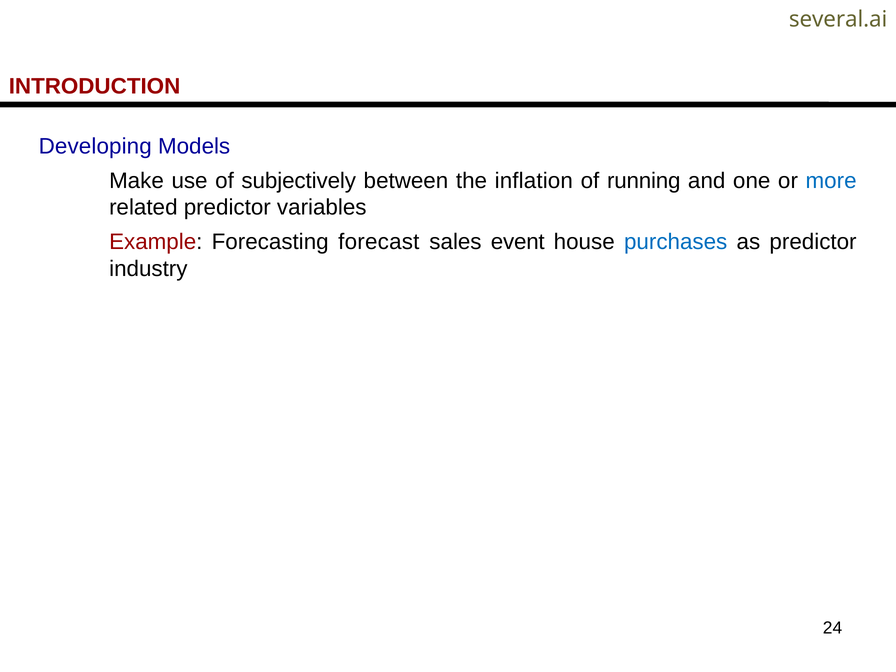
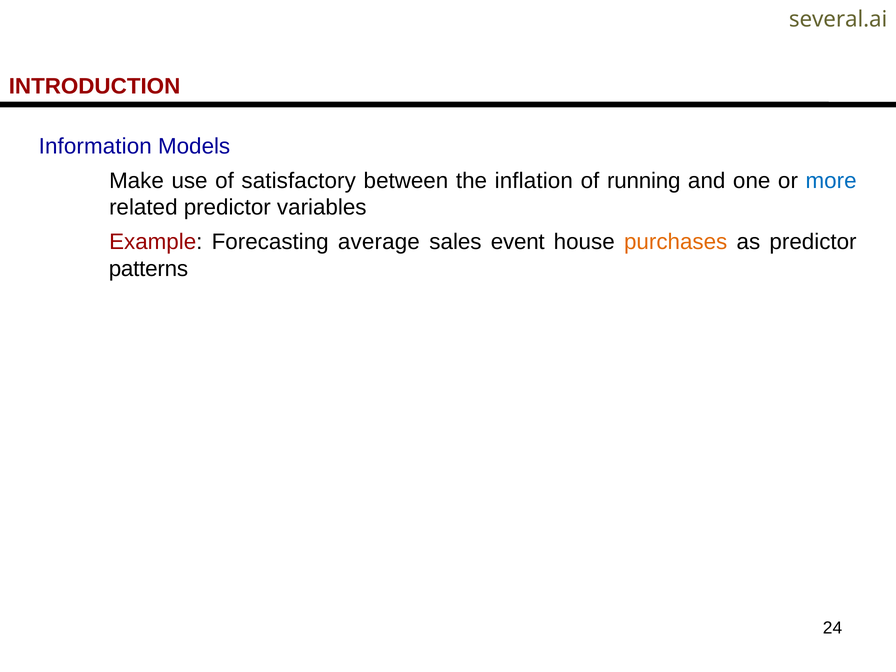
Developing: Developing -> Information
subjectively: subjectively -> satisfactory
forecast: forecast -> average
purchases colour: blue -> orange
industry: industry -> patterns
